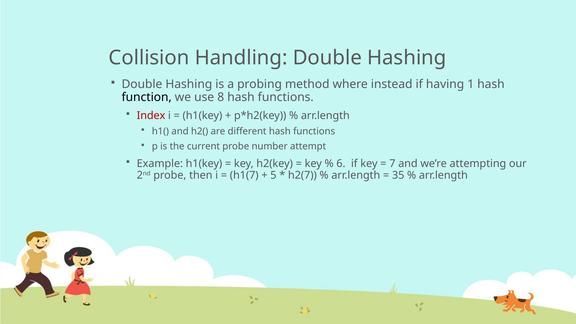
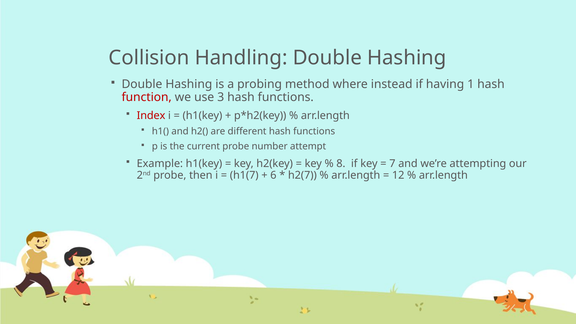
function colour: black -> red
8: 8 -> 3
6: 6 -> 8
5: 5 -> 6
35: 35 -> 12
